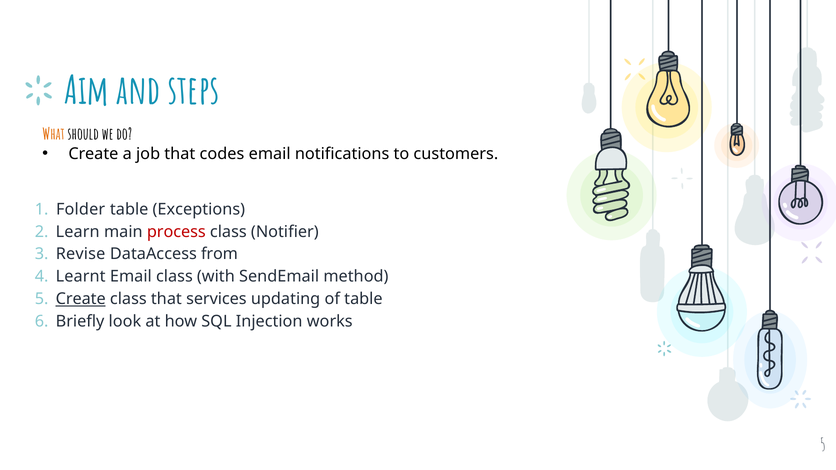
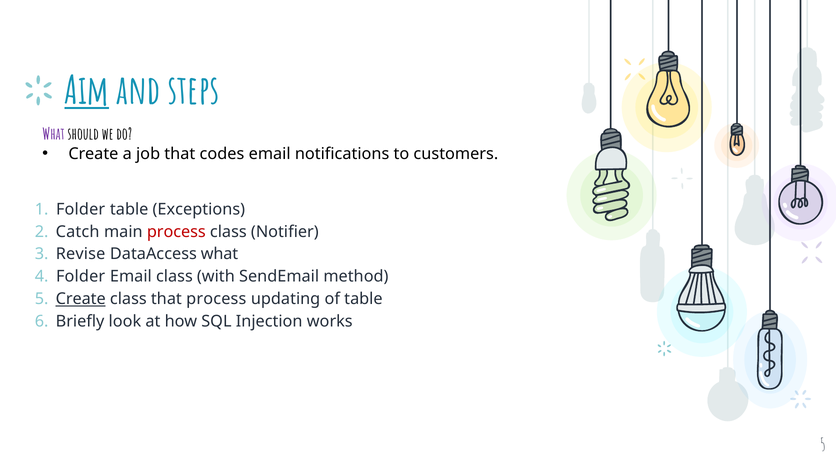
Aim underline: none -> present
What at (54, 134) colour: orange -> purple
Learn: Learn -> Catch
DataAccess from: from -> what
Learnt at (81, 277): Learnt -> Folder
that services: services -> process
